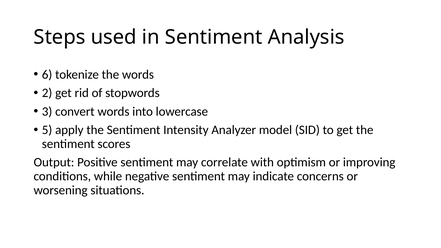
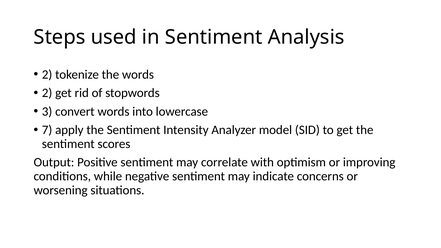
6 at (47, 75): 6 -> 2
5: 5 -> 7
